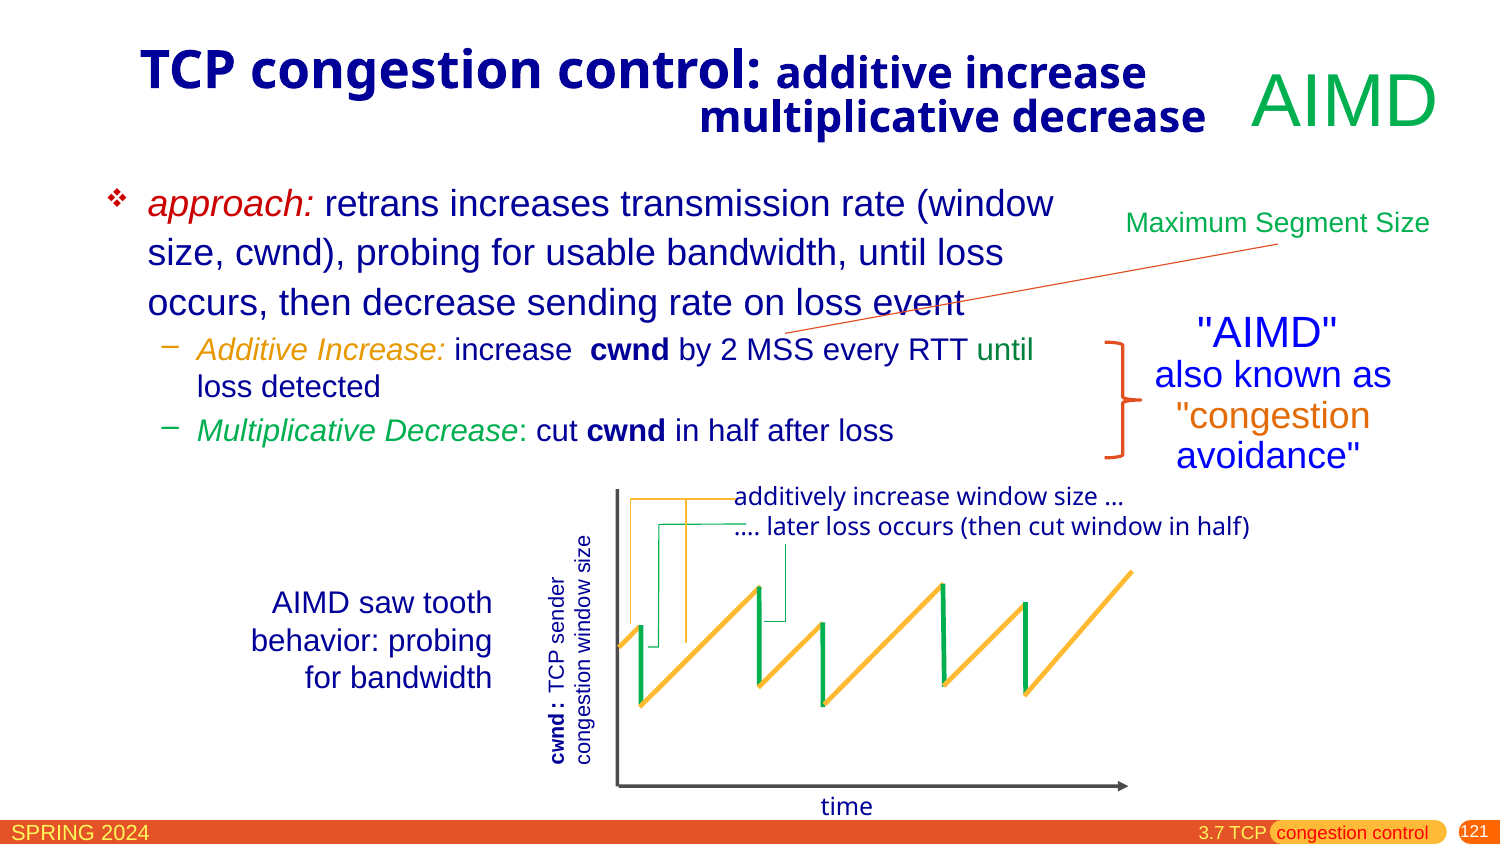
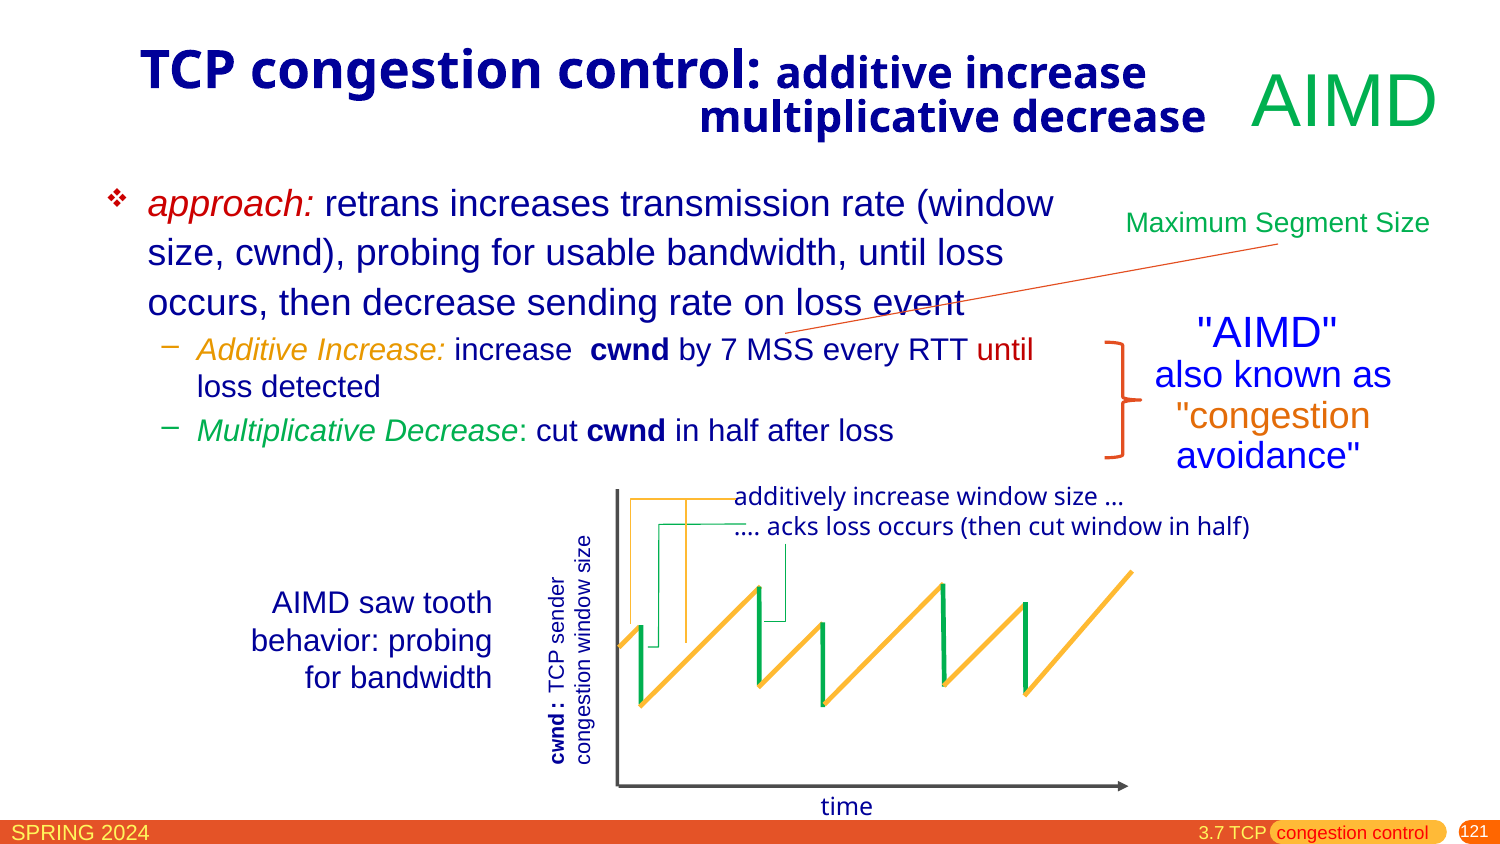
2: 2 -> 7
until at (1005, 350) colour: green -> red
later: later -> acks
